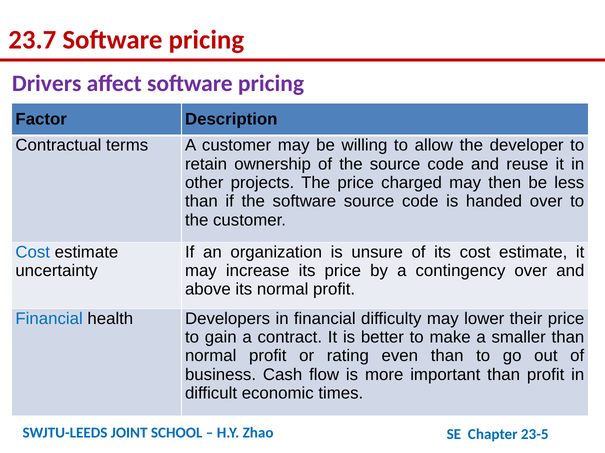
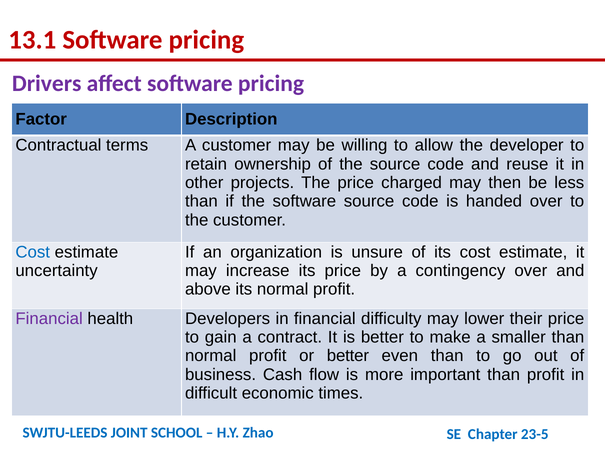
23.7: 23.7 -> 13.1
Financial at (49, 319) colour: blue -> purple
or rating: rating -> better
